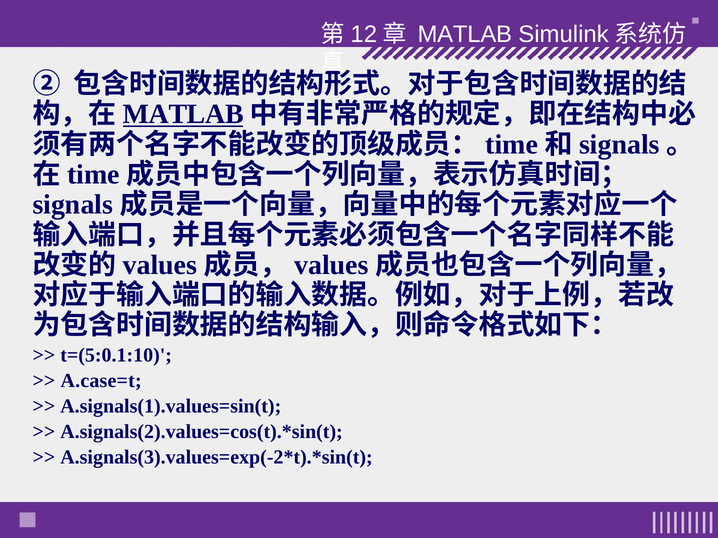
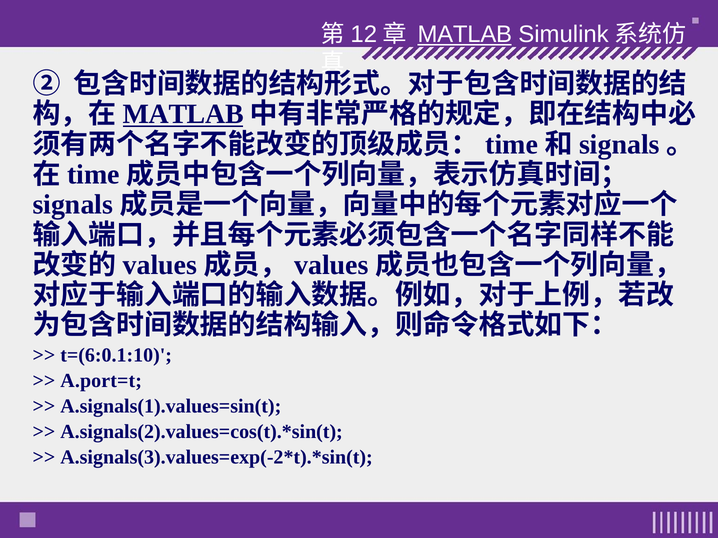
MATLAB at (465, 34) underline: none -> present
t=(5:0.1:10: t=(5:0.1:10 -> t=(6:0.1:10
A.case=t: A.case=t -> A.port=t
